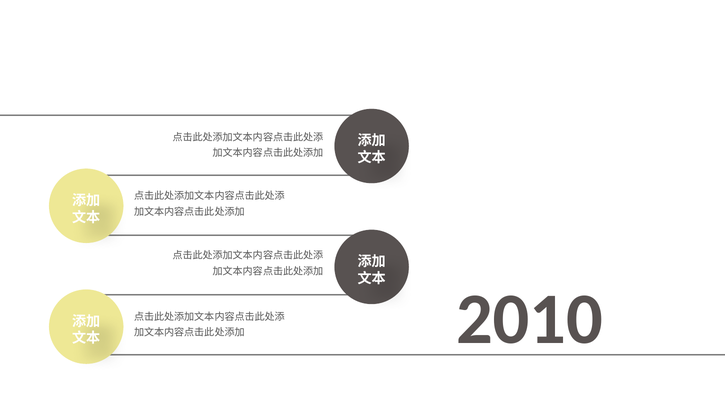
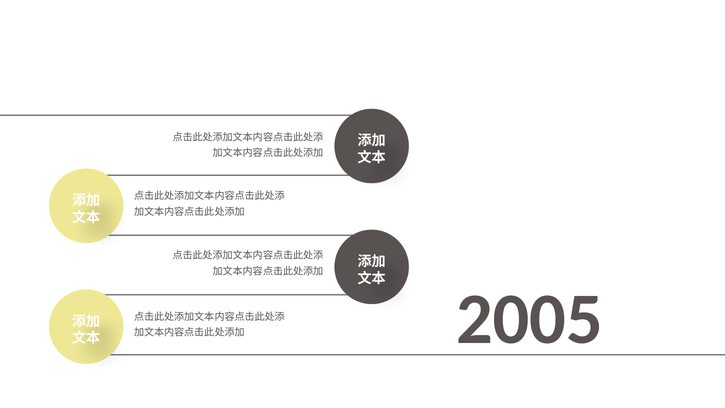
2010: 2010 -> 2005
